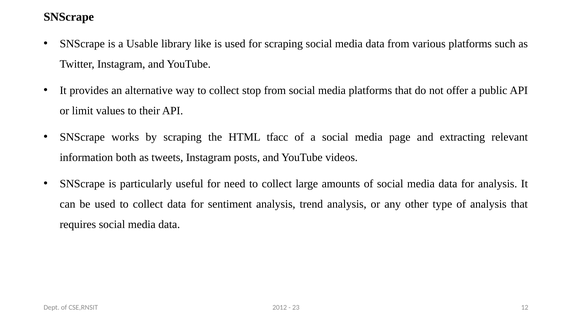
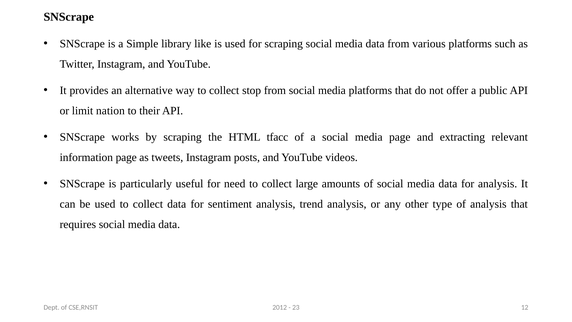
Usable: Usable -> Simple
values: values -> nation
information both: both -> page
